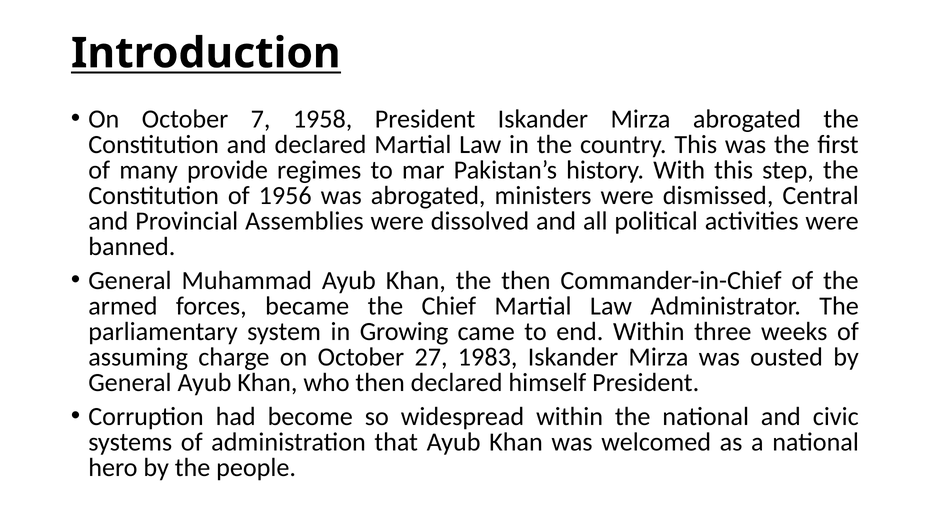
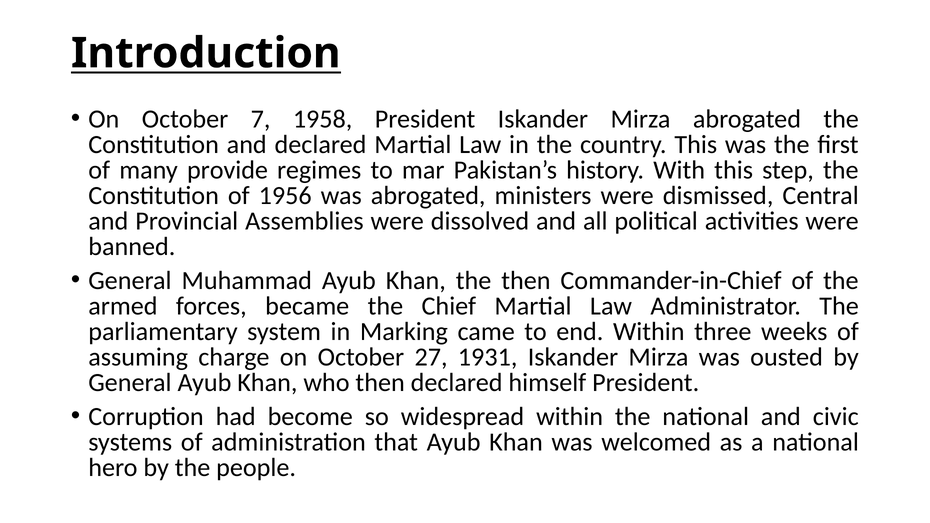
Growing: Growing -> Marking
1983: 1983 -> 1931
